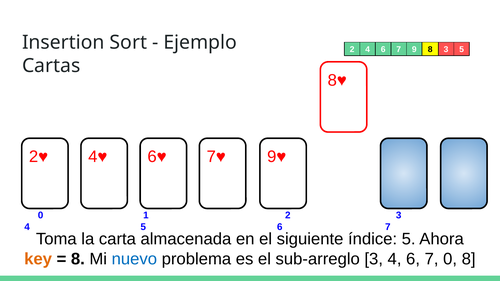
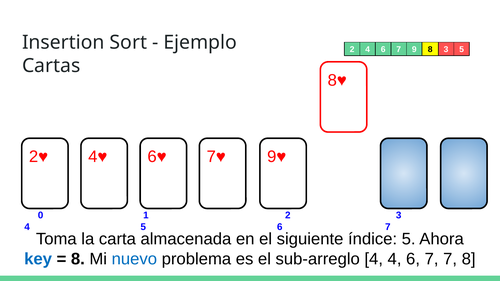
key colour: orange -> blue
sub-arreglo 3: 3 -> 4
7 0: 0 -> 7
